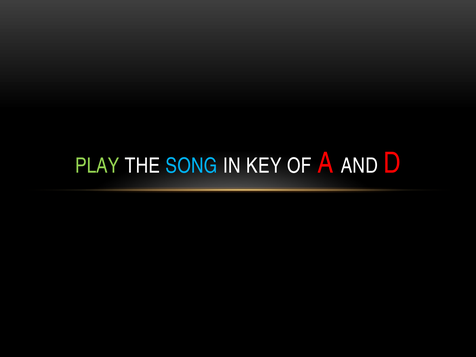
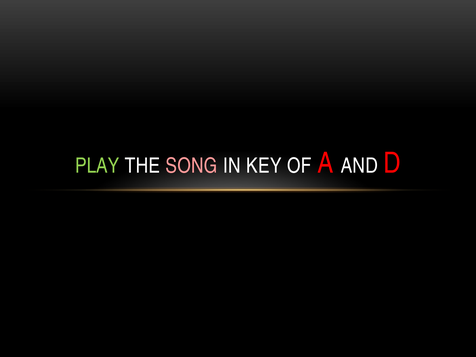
SONG colour: light blue -> pink
